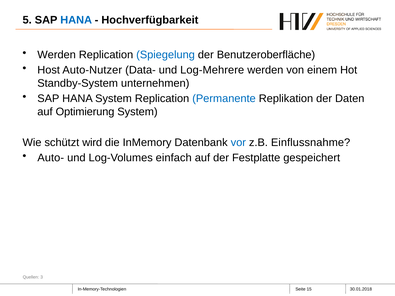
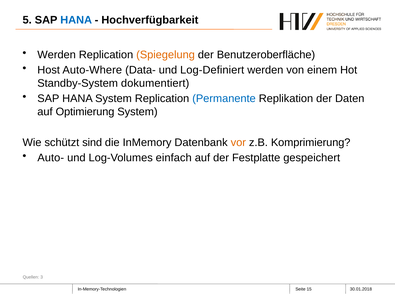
Spiegelung colour: blue -> orange
Auto-Nutzer: Auto-Nutzer -> Auto-Where
Log-Mehrere: Log-Mehrere -> Log-Definiert
unternehmen: unternehmen -> dokumentiert
wird: wird -> sind
vor colour: blue -> orange
Einflussnahme: Einflussnahme -> Komprimierung
